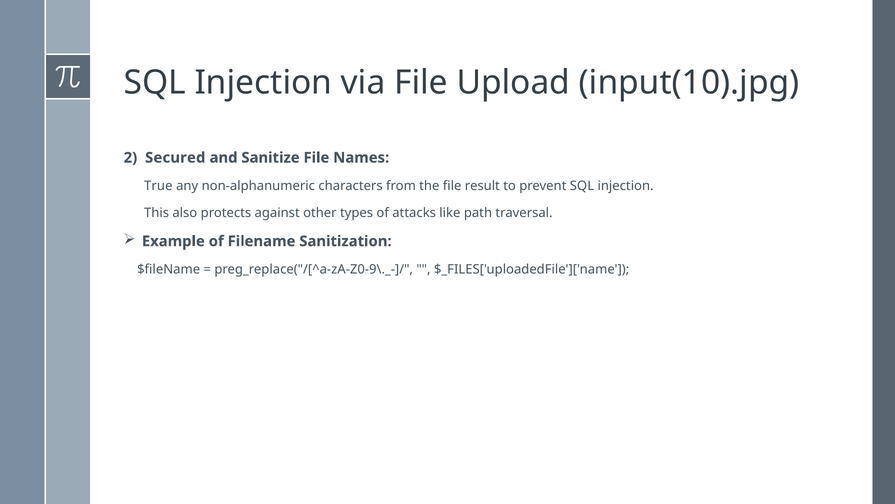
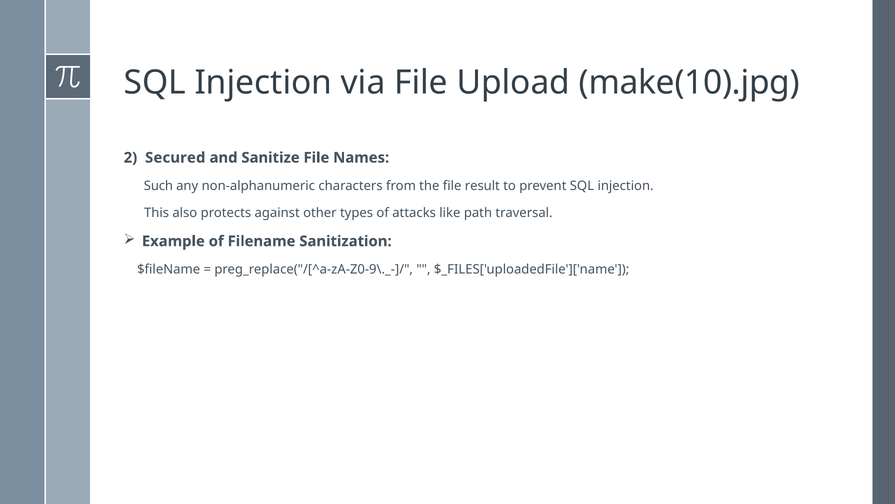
input(10).jpg: input(10).jpg -> make(10).jpg
True: True -> Such
